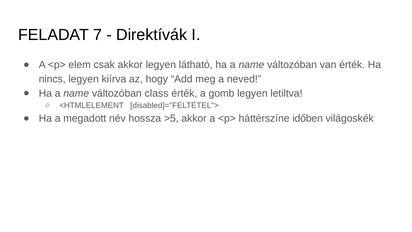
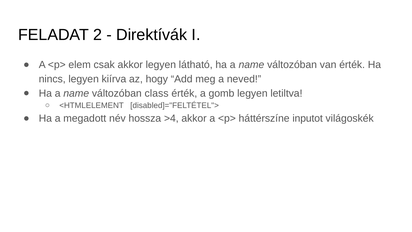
7: 7 -> 2
>5: >5 -> >4
időben: időben -> inputot
